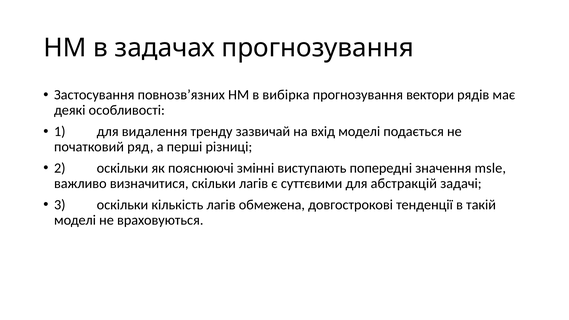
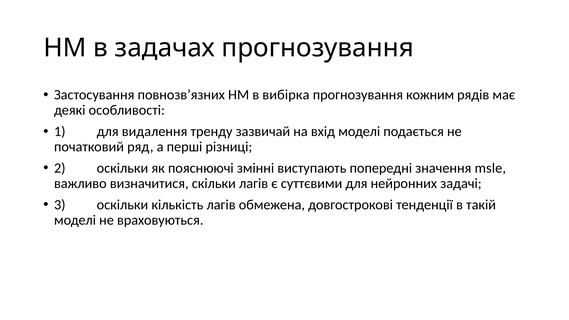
вектори: вектори -> кожним
абстракцій: абстракцій -> нейронних
